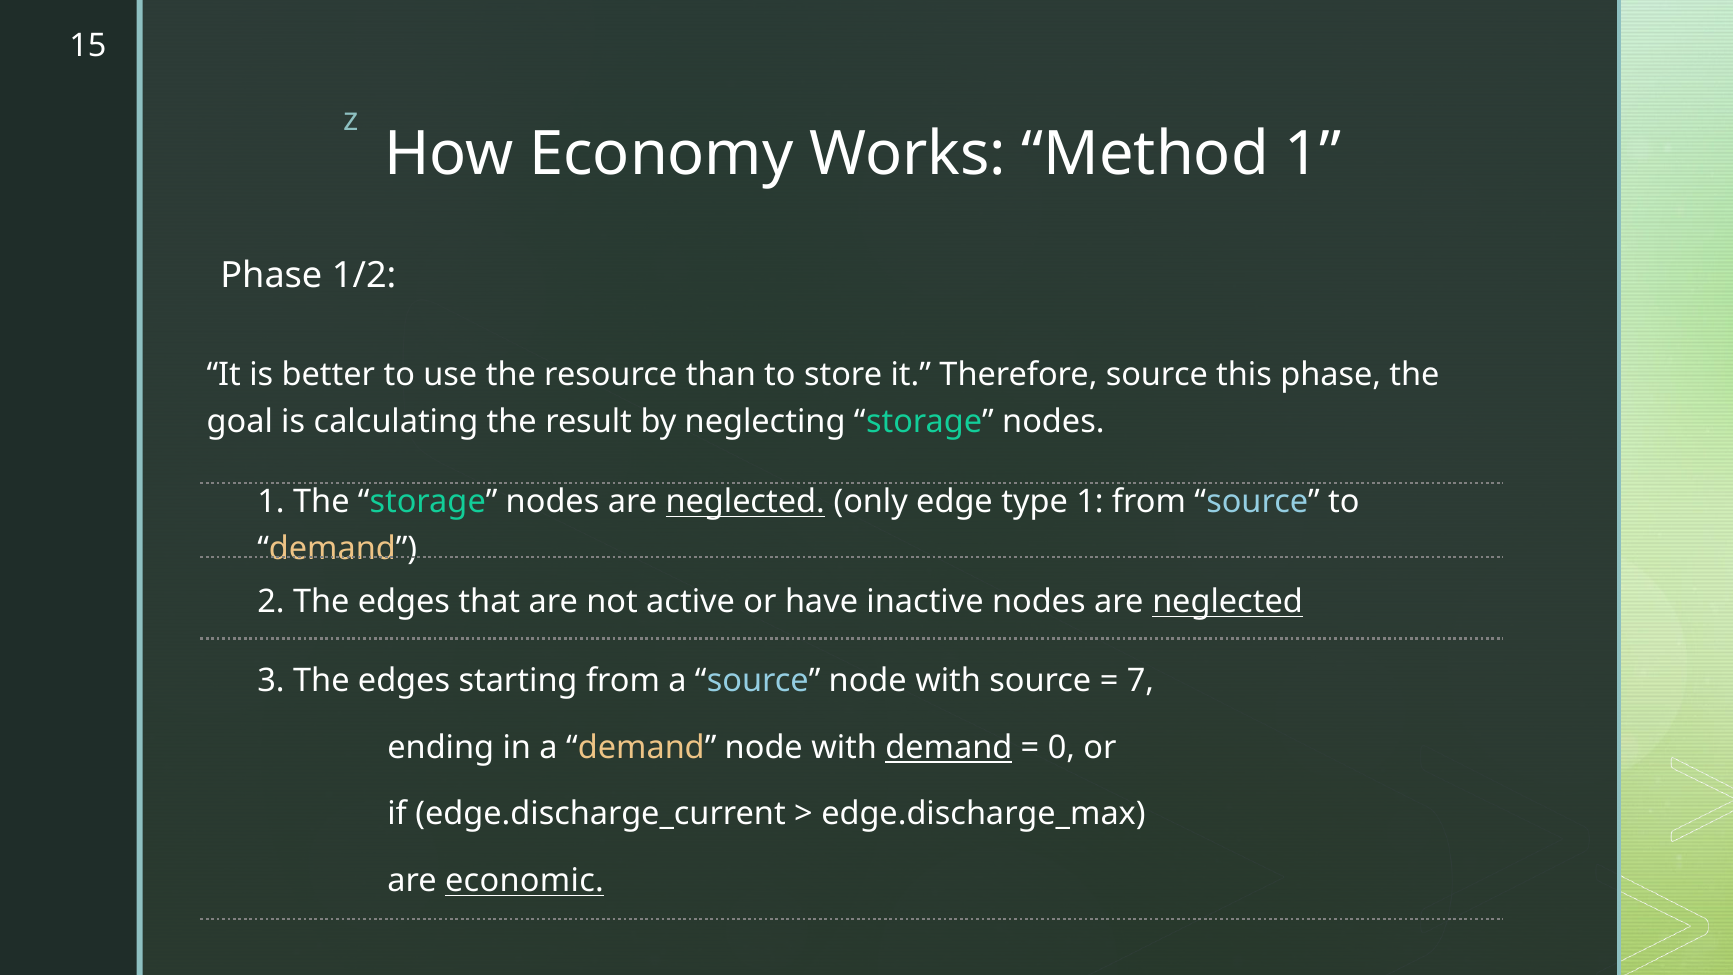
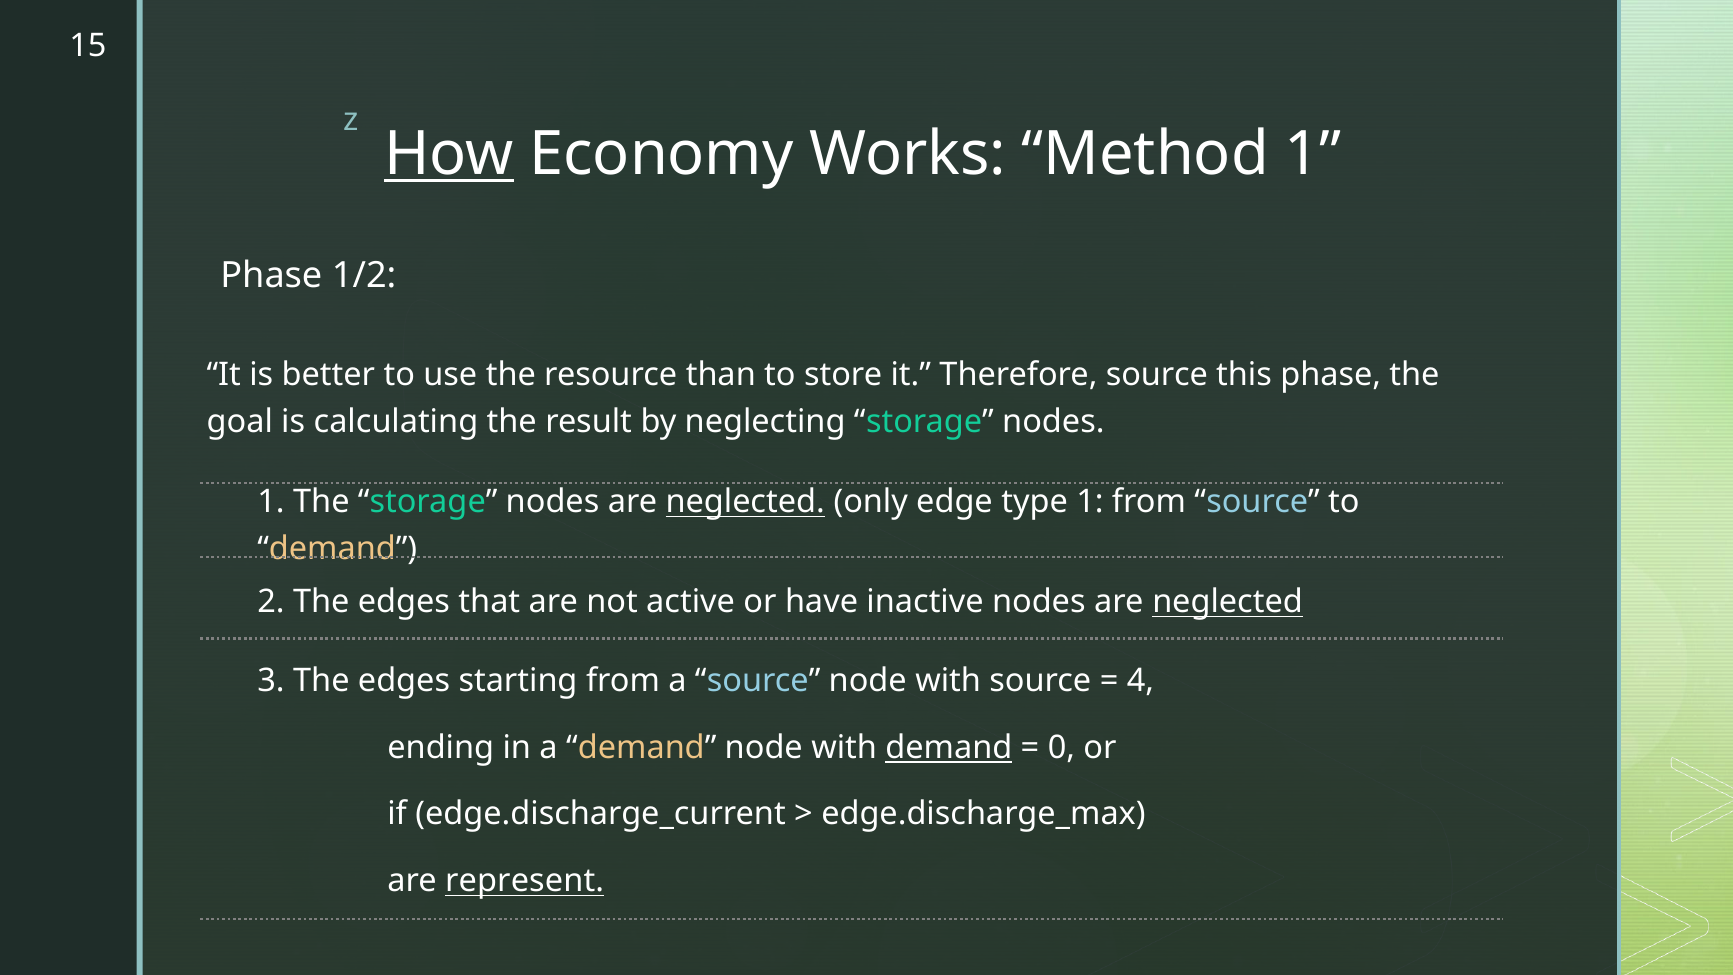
How underline: none -> present
7: 7 -> 4
economic: economic -> represent
